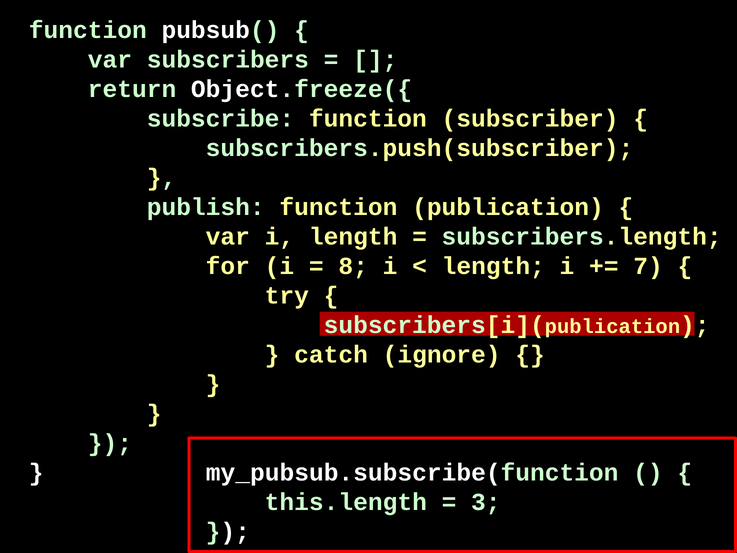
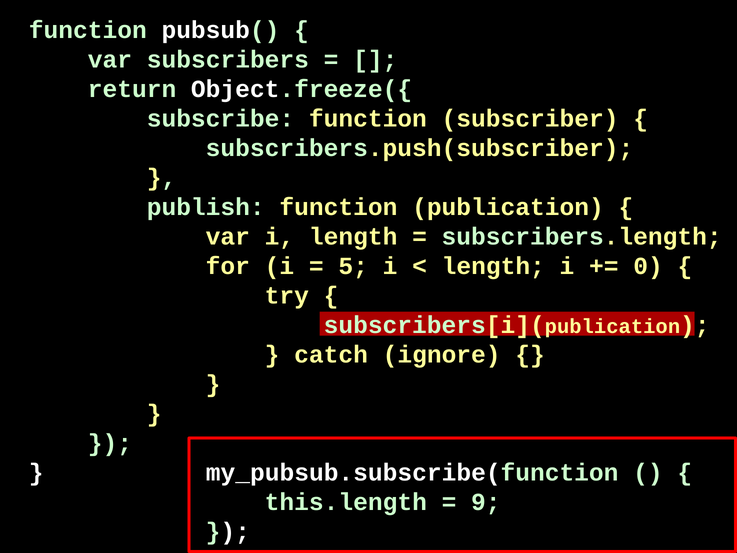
8: 8 -> 5
7: 7 -> 0
3: 3 -> 9
